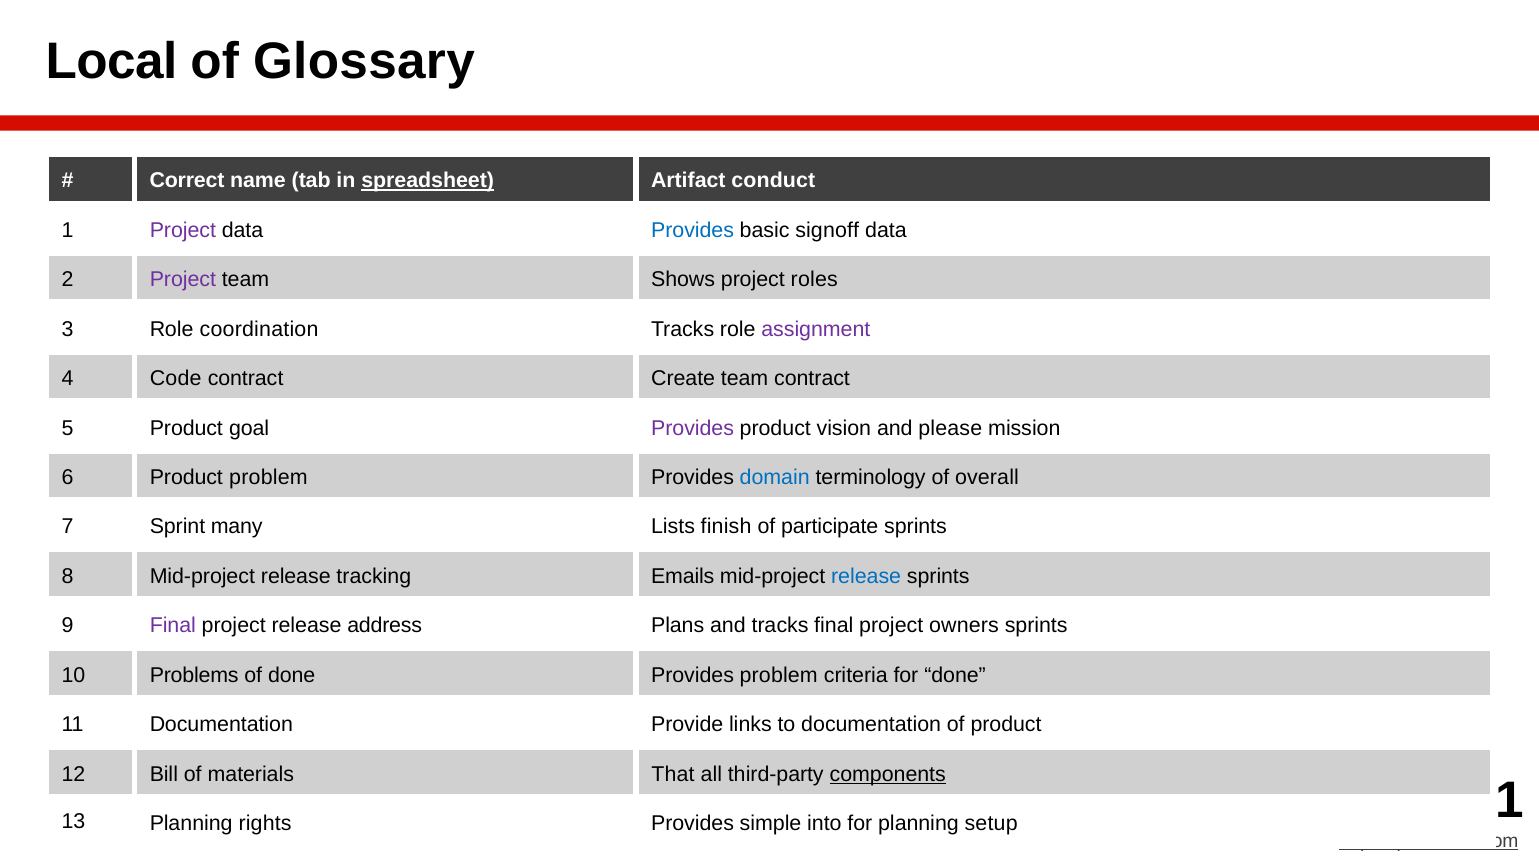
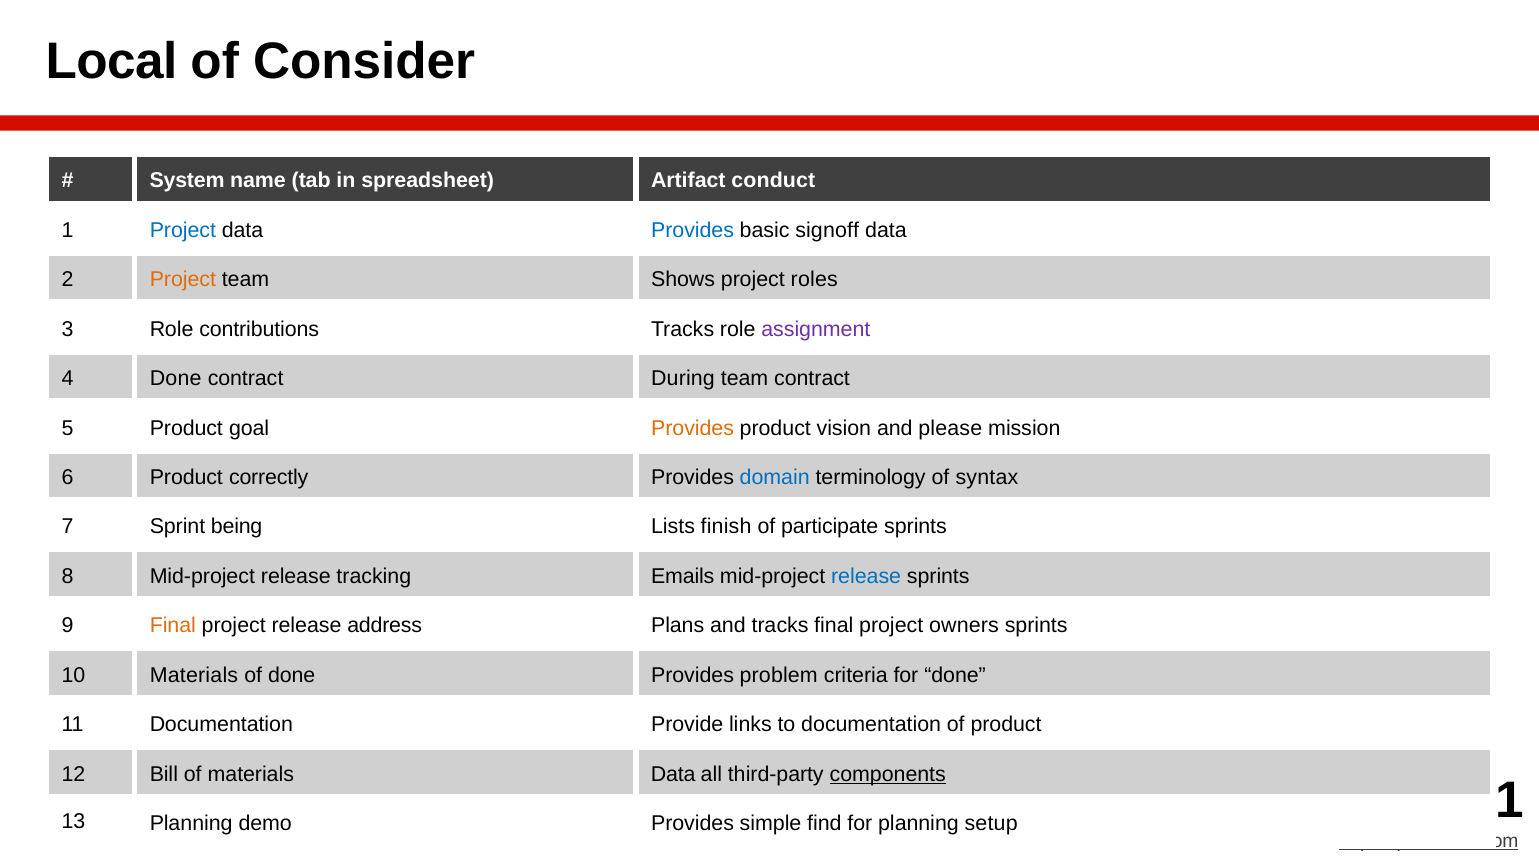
Glossary: Glossary -> Consider
Correct: Correct -> System
spreadsheet underline: present -> none
Project at (183, 230) colour: purple -> blue
Project at (183, 280) colour: purple -> orange
coordination: coordination -> contributions
4 Code: Code -> Done
Create: Create -> During
Provides at (693, 428) colour: purple -> orange
Product problem: problem -> correctly
overall: overall -> syntax
many: many -> being
Final at (173, 626) colour: purple -> orange
10 Problems: Problems -> Materials
materials That: That -> Data
rights: rights -> demo
into: into -> find
